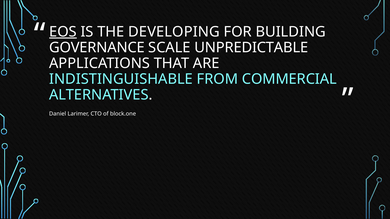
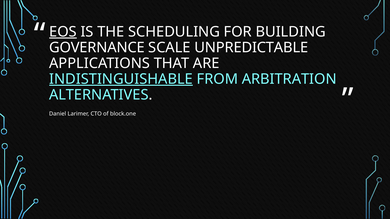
DEVELOPING: DEVELOPING -> SCHEDULING
INDISTINGUISHABLE underline: none -> present
COMMERCIAL: COMMERCIAL -> ARBITRATION
